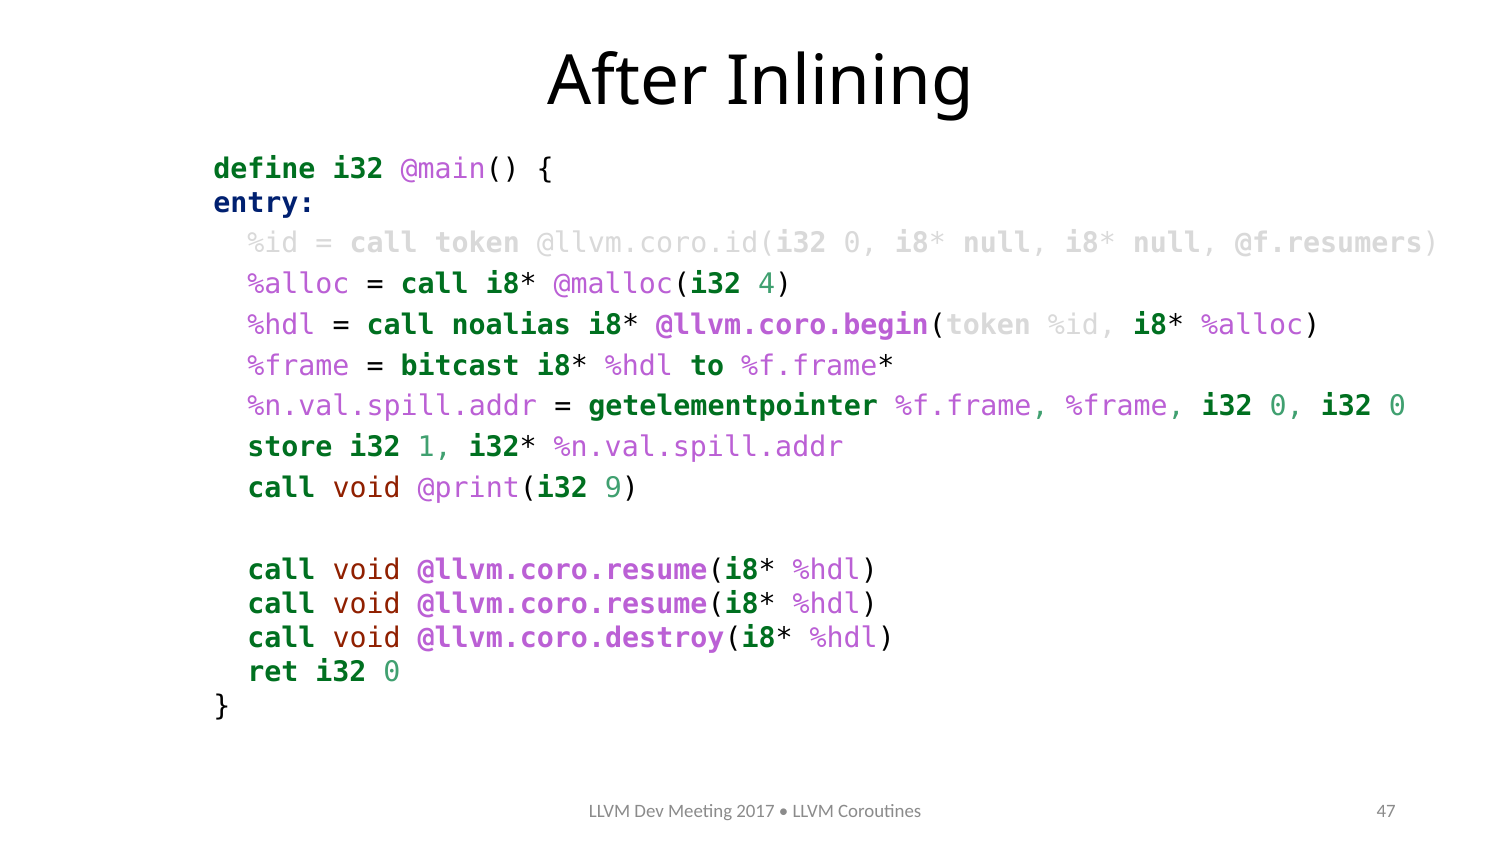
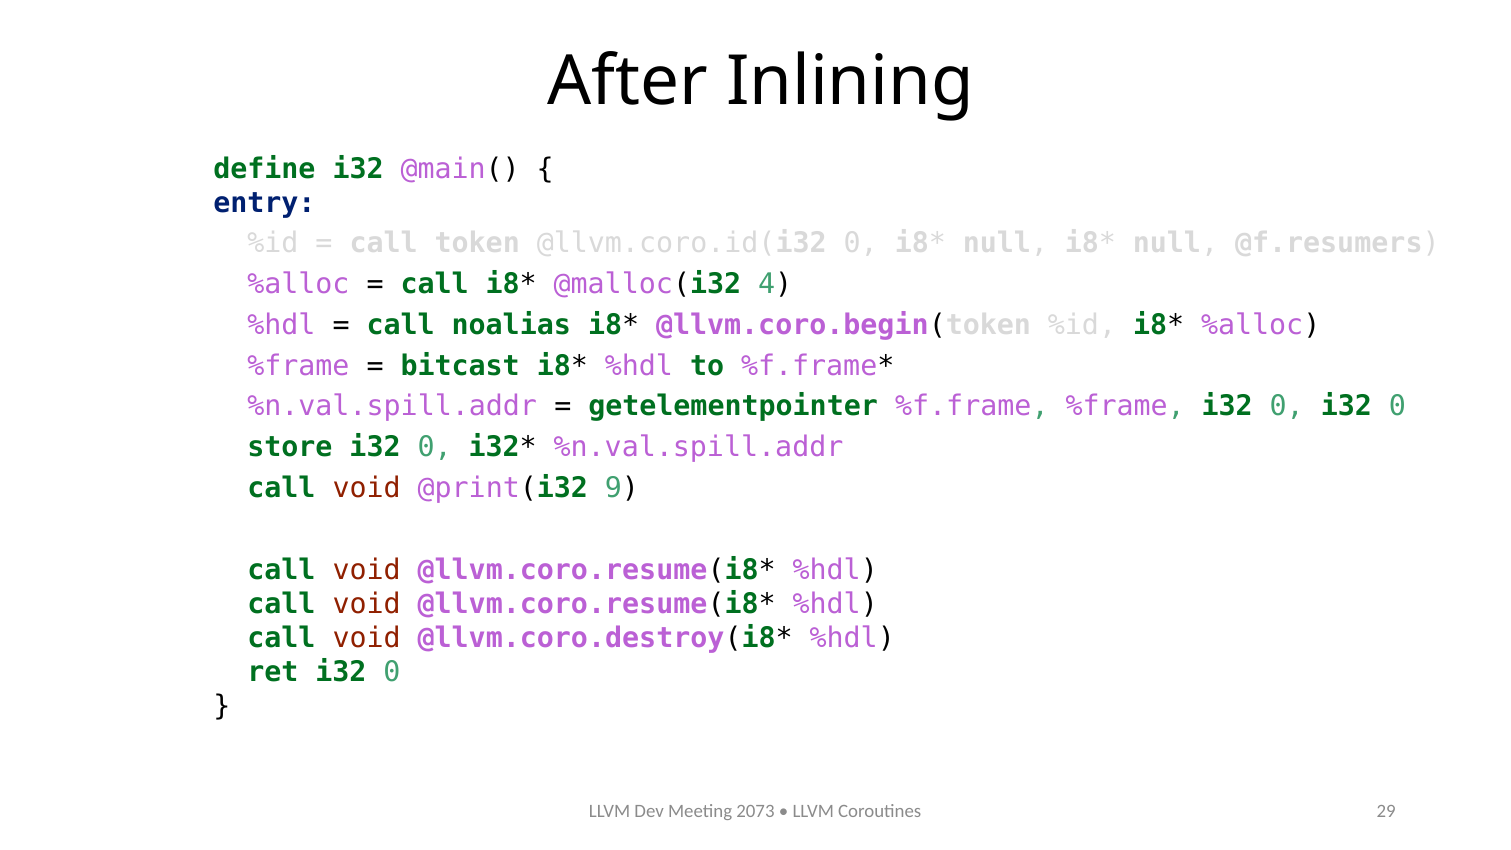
store i32 1: 1 -> 0
2017: 2017 -> 2073
47: 47 -> 29
